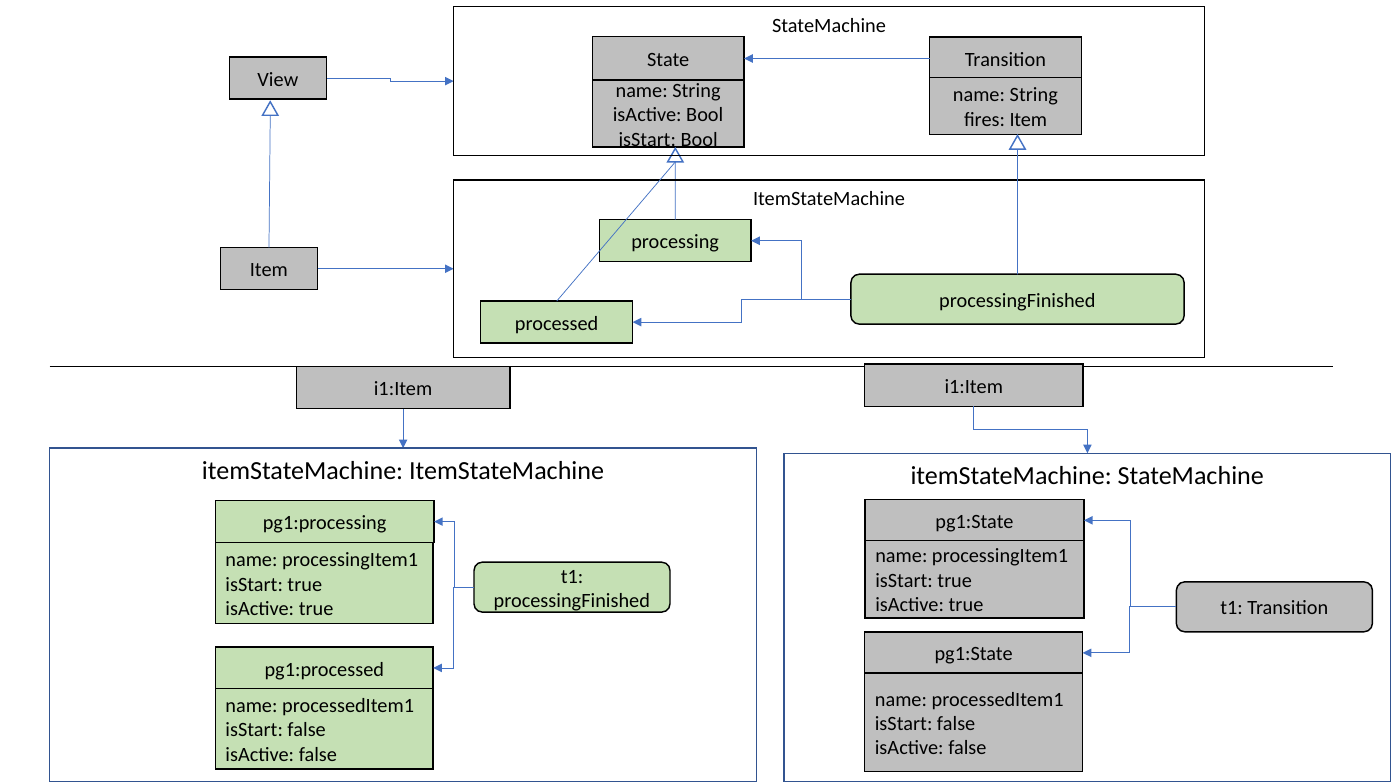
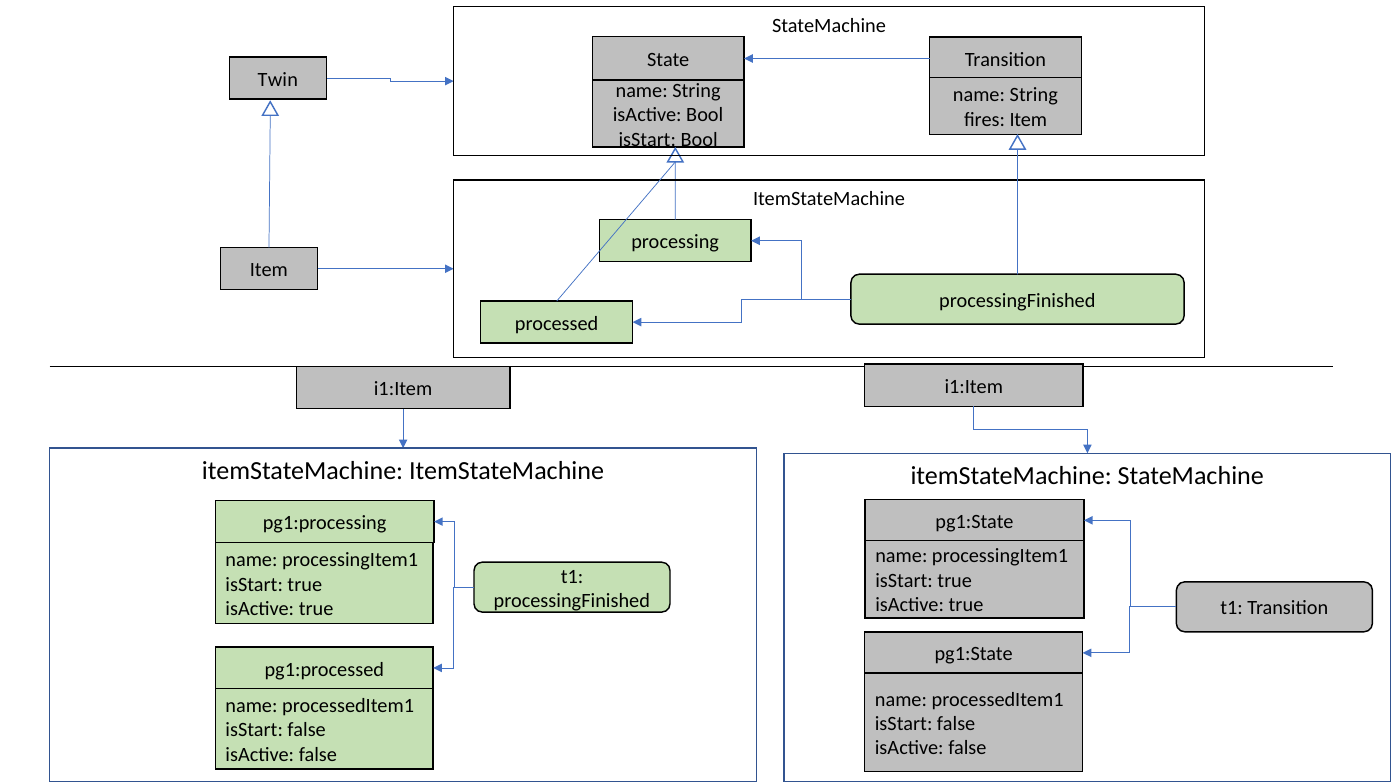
View: View -> Twin
